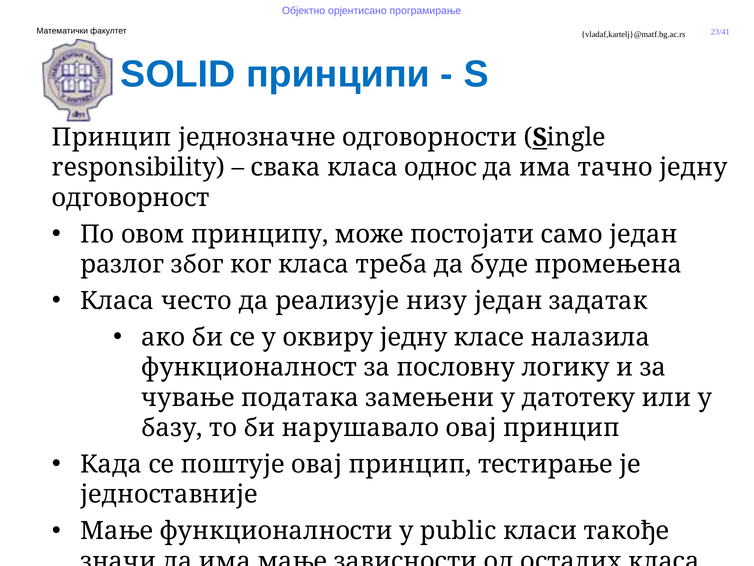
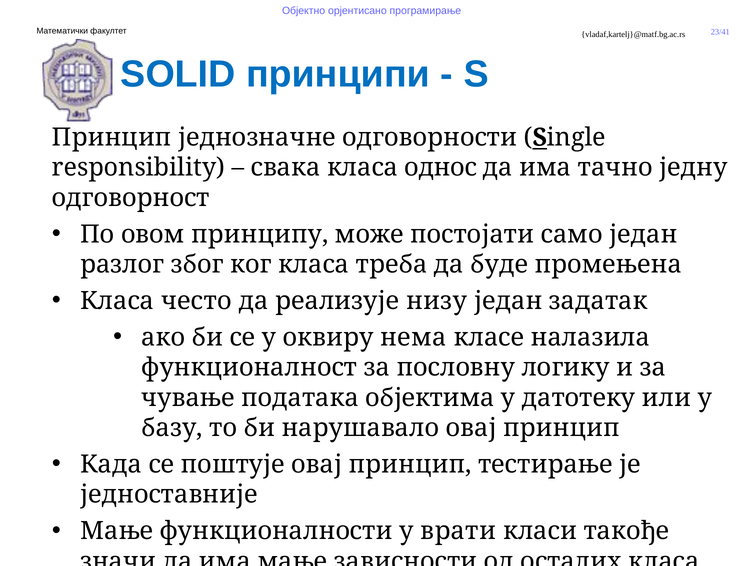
оквиру једну: једну -> нема
замењени: замењени -> објектима
public: public -> врати
